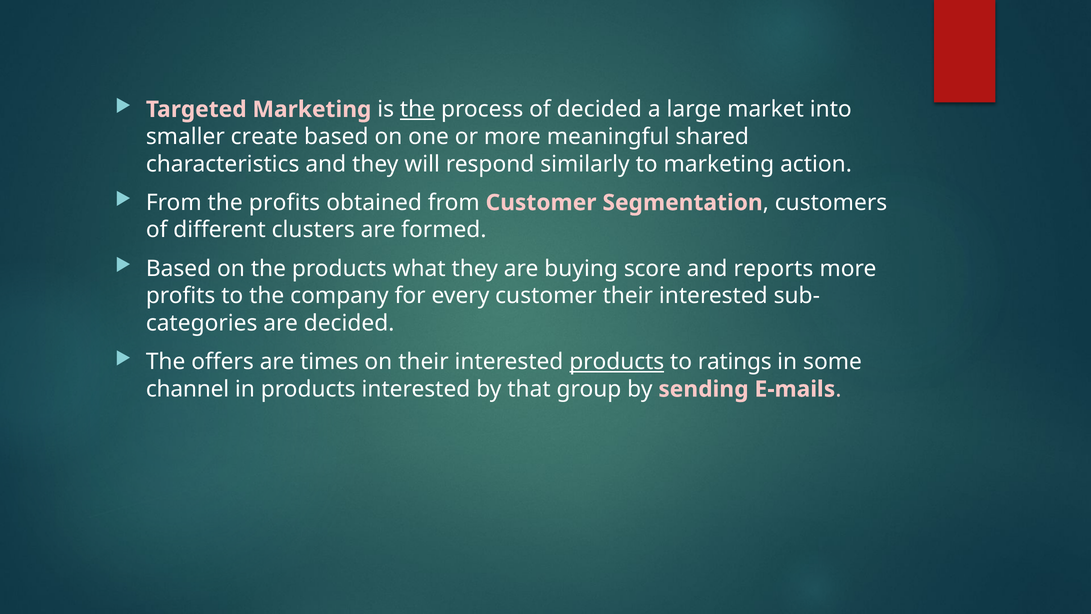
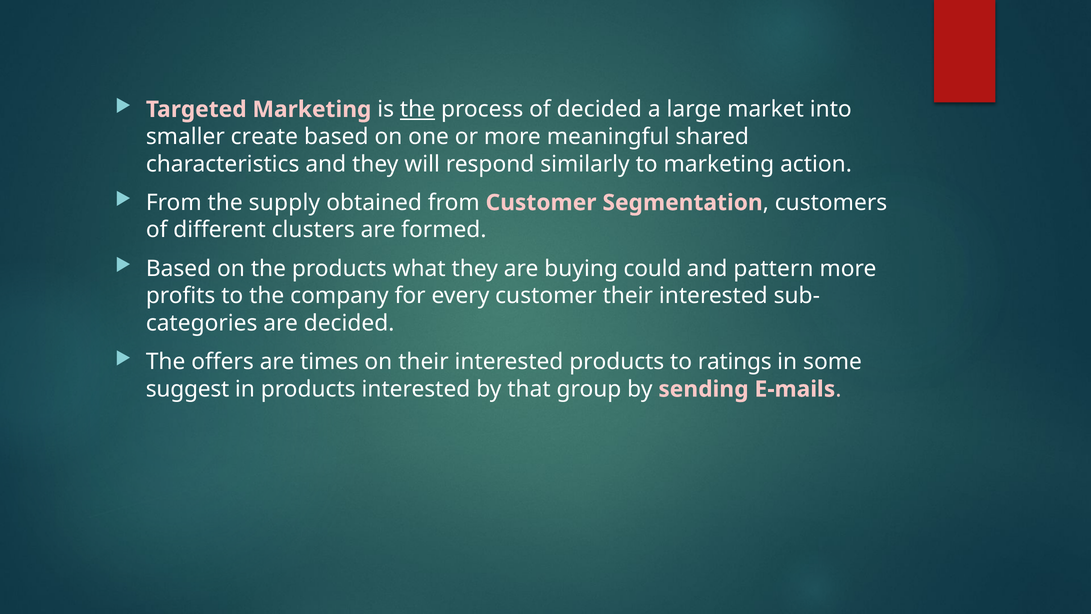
the profits: profits -> supply
score: score -> could
reports: reports -> pattern
products at (617, 362) underline: present -> none
channel: channel -> suggest
